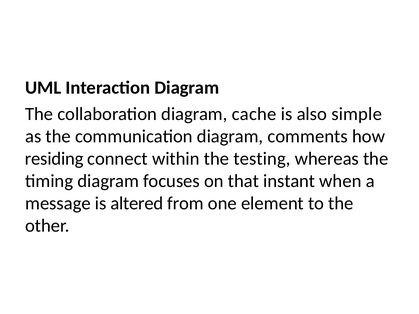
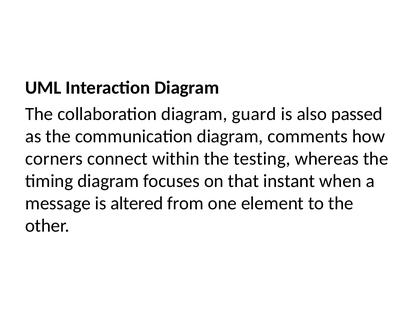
cache: cache -> guard
simple: simple -> passed
residing: residing -> corners
